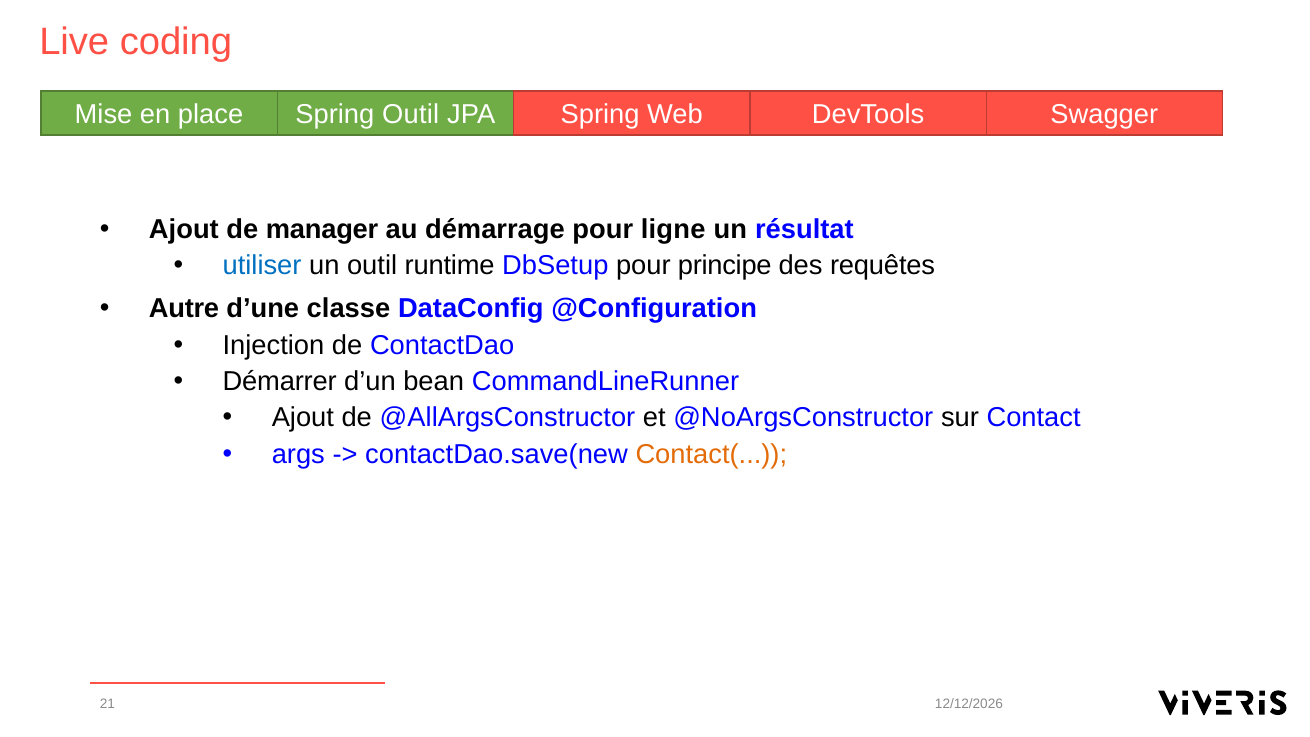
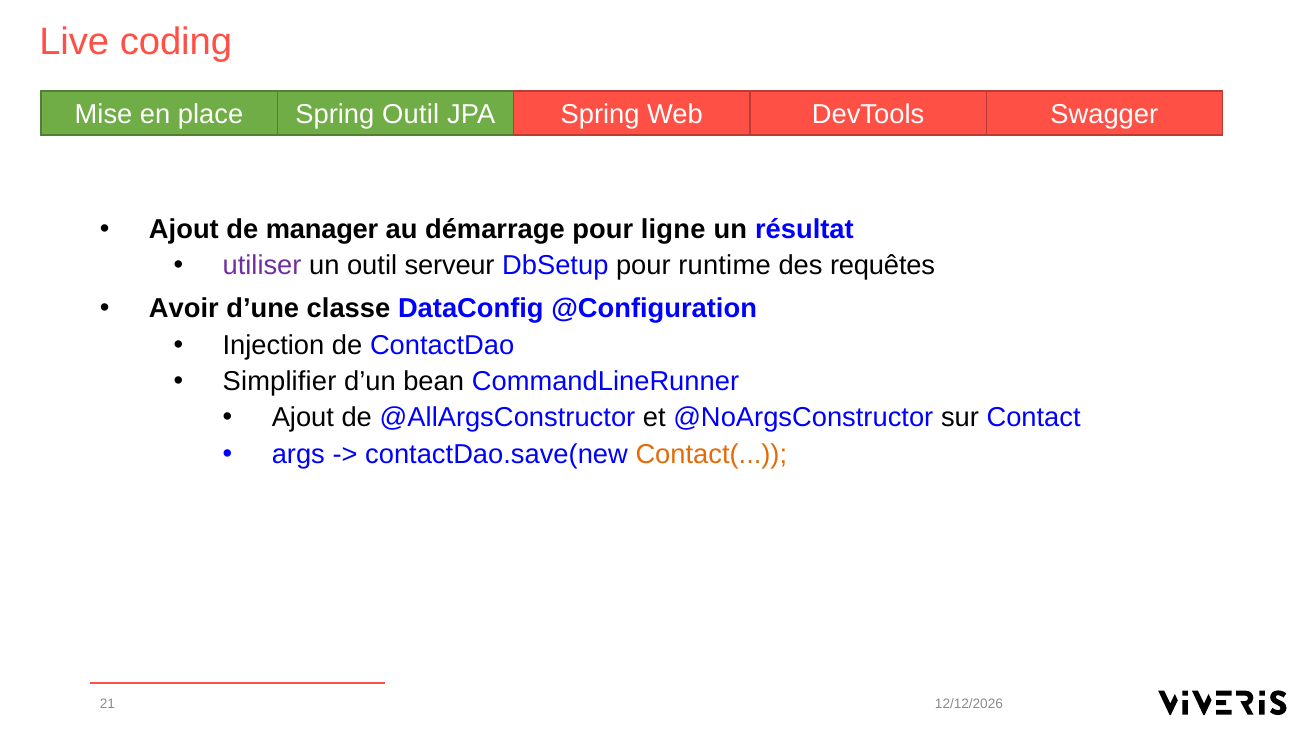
utiliser colour: blue -> purple
runtime: runtime -> serveur
principe: principe -> runtime
Autre: Autre -> Avoir
Démarrer: Démarrer -> Simplifier
